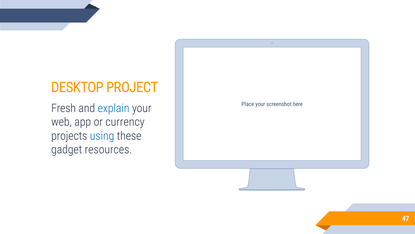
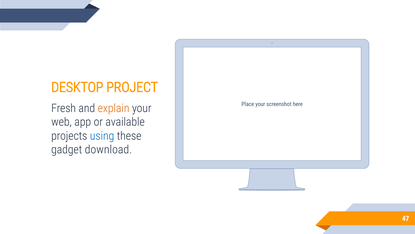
explain colour: blue -> orange
currency: currency -> available
resources: resources -> download
